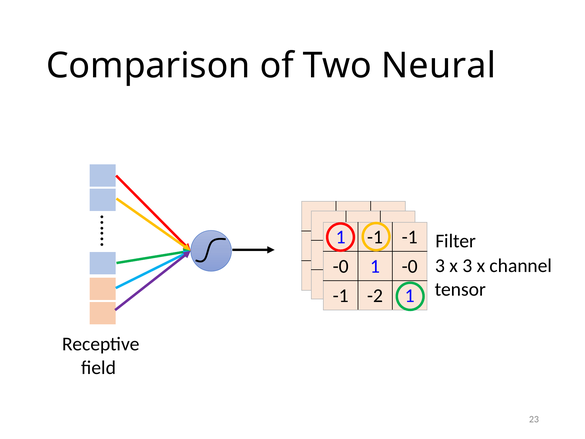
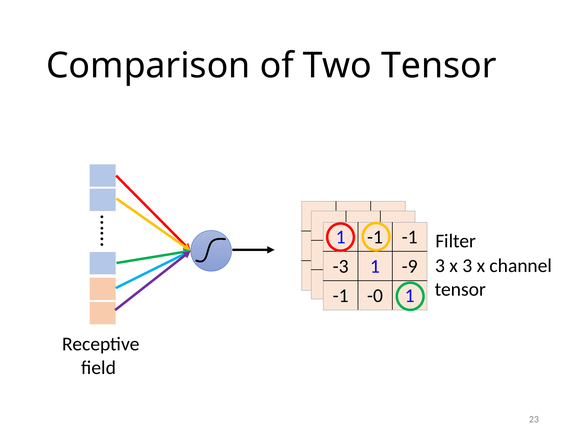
Two Neural: Neural -> Tensor
-0 at (341, 266): -0 -> -3
1 -0: -0 -> -9
-2: -2 -> -0
